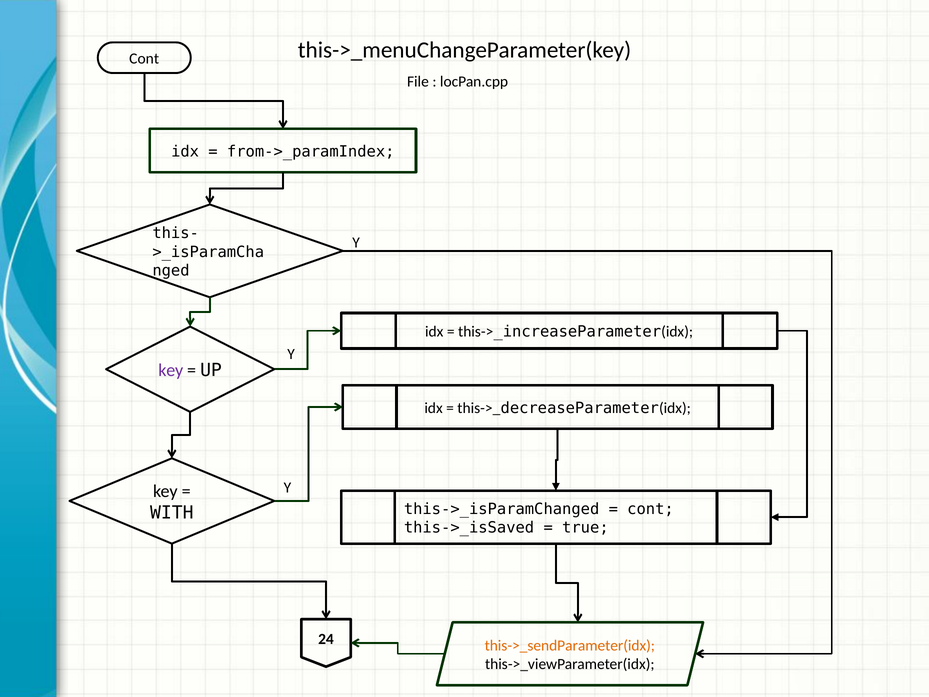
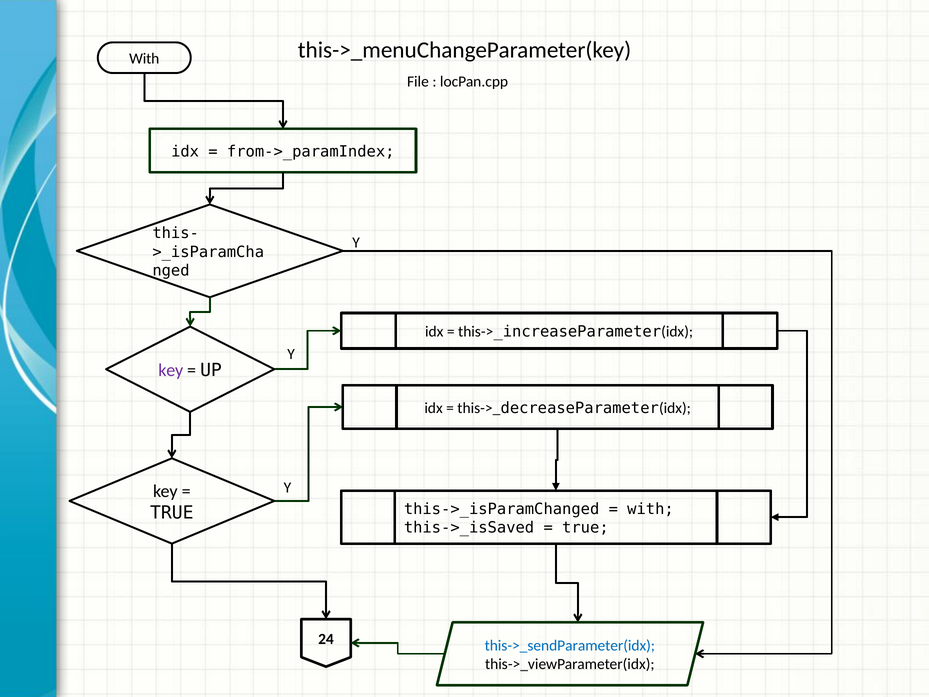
Cont at (144, 59): Cont -> With
cont at (651, 509): cont -> with
WITH at (172, 513): WITH -> TRUE
this->_sendParameter(idx colour: orange -> blue
